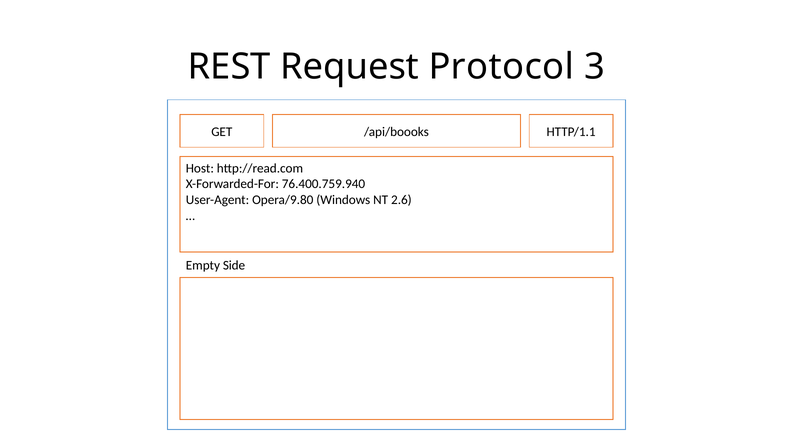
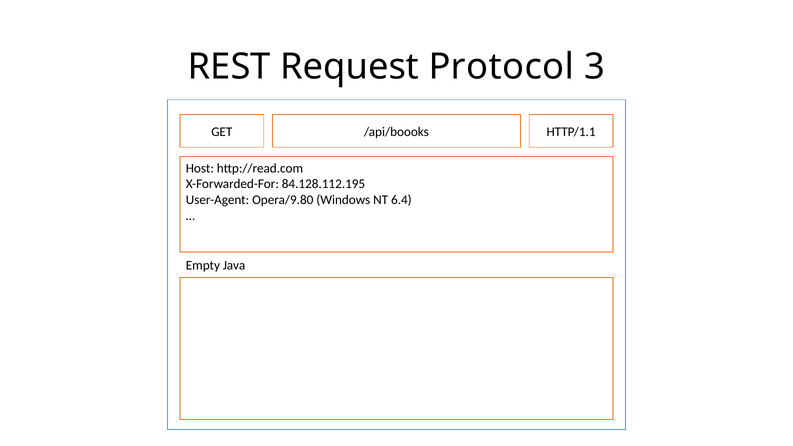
76.400.759.940: 76.400.759.940 -> 84.128.112.195
2.6: 2.6 -> 6.4
Side: Side -> Java
